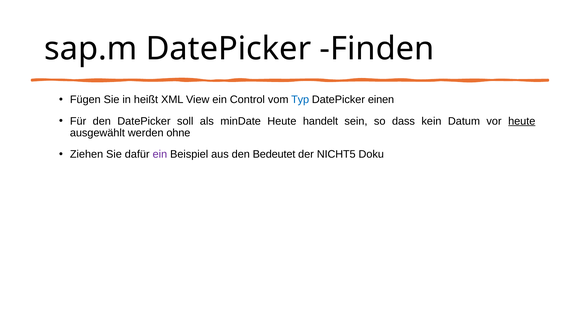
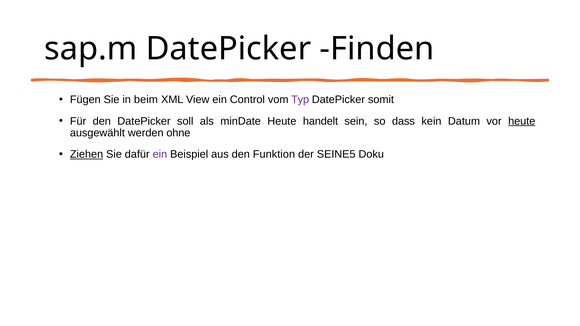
heißt: heißt -> beim
Typ colour: blue -> purple
einen: einen -> somit
Ziehen underline: none -> present
Bedeutet: Bedeutet -> Funktion
NICHT5: NICHT5 -> SEINE5
